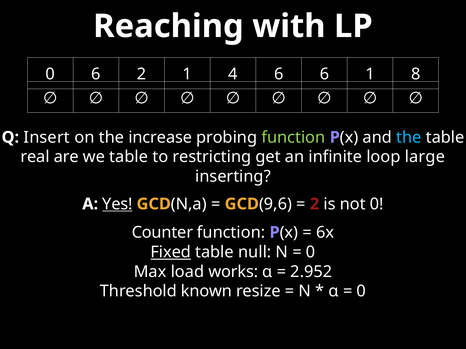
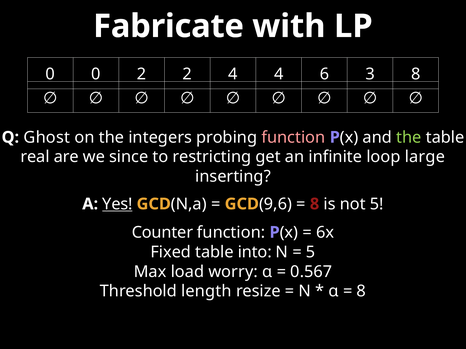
Reaching: Reaching -> Fabricate
0 6: 6 -> 0
2 1: 1 -> 2
4 6: 6 -> 4
6 1: 1 -> 3
Insert: Insert -> Ghost
increase: increase -> integers
function at (293, 137) colour: light green -> pink
the at (409, 137) colour: light blue -> light green
we table: table -> since
2 at (315, 204): 2 -> 8
not 0: 0 -> 5
Fixed underline: present -> none
null: null -> into
0 at (311, 252): 0 -> 5
works: works -> worry
2.952: 2.952 -> 0.567
known: known -> length
0 at (361, 292): 0 -> 8
